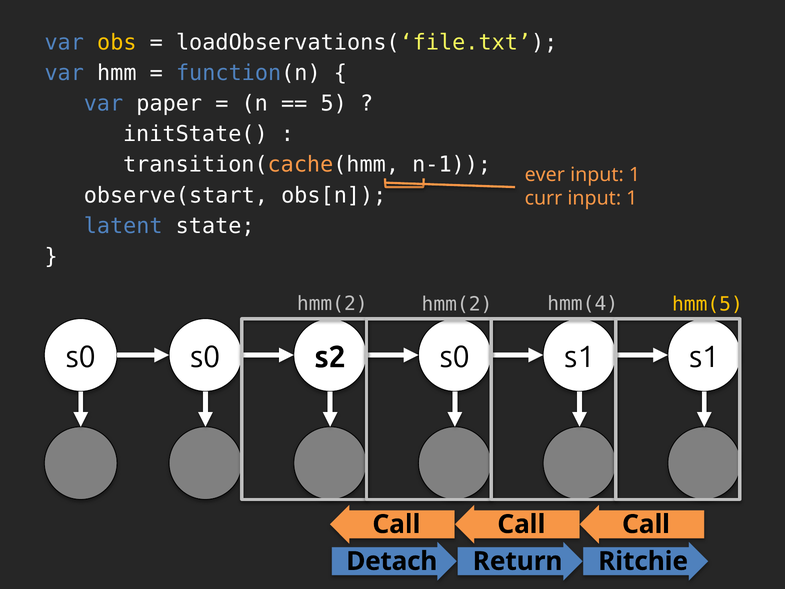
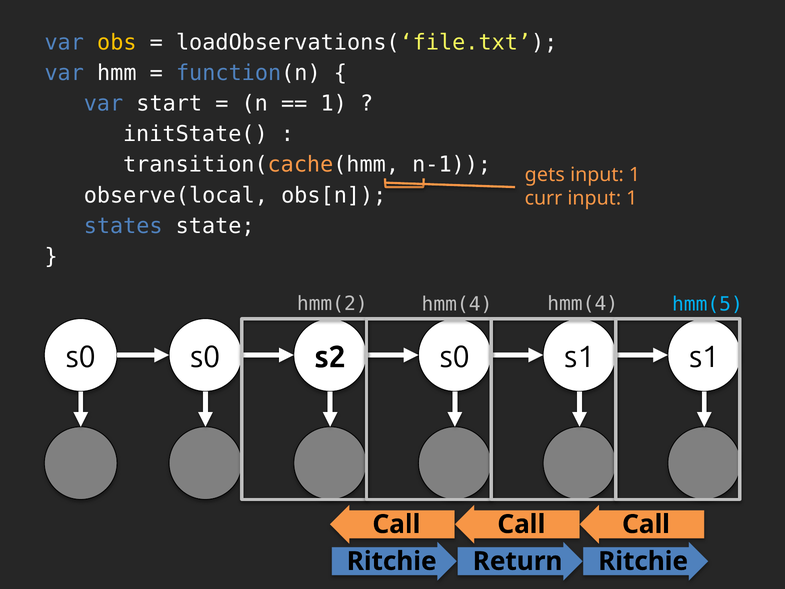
paper: paper -> start
5 at (334, 104): 5 -> 1
ever: ever -> gets
observe(start: observe(start -> observe(local
latent: latent -> states
hmm(2 hmm(2: hmm(2 -> hmm(4
hmm(5 colour: yellow -> light blue
Detach at (392, 561): Detach -> Ritchie
